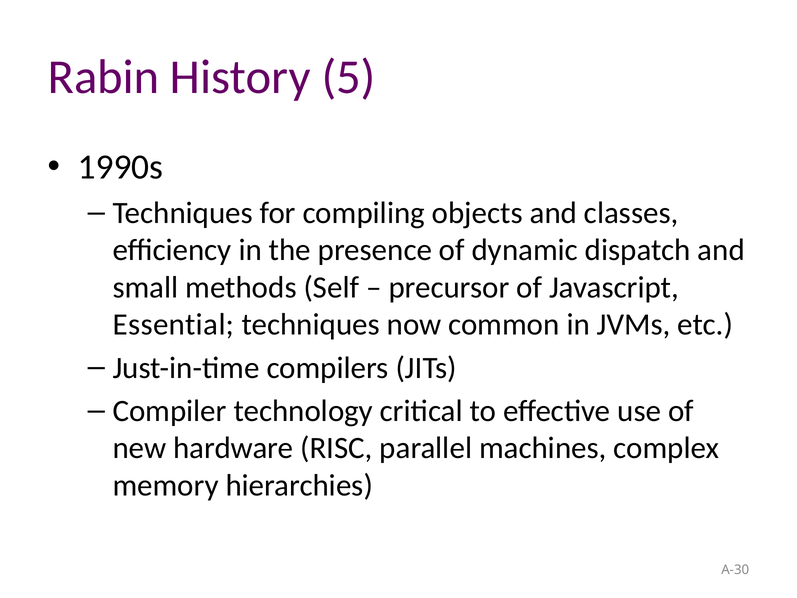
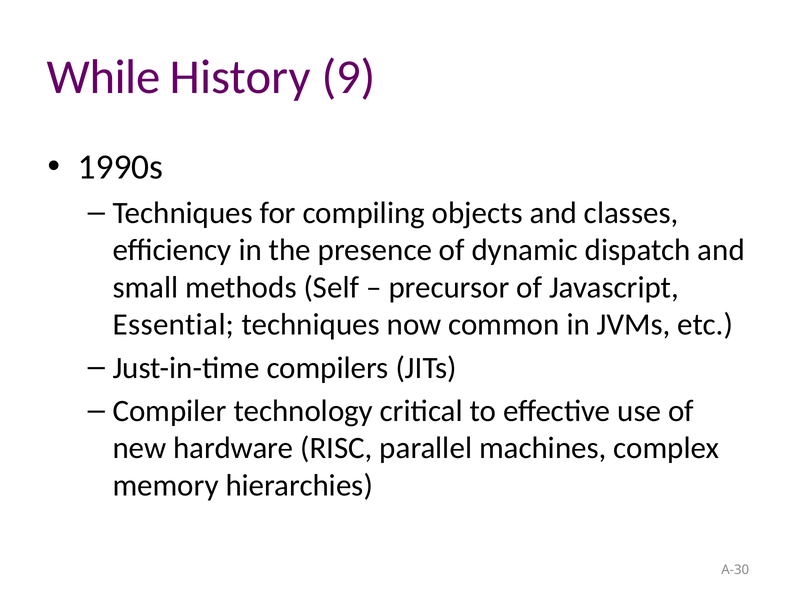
Rabin: Rabin -> While
5: 5 -> 9
